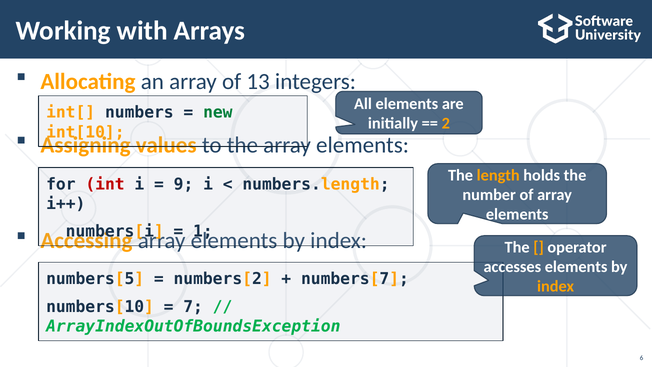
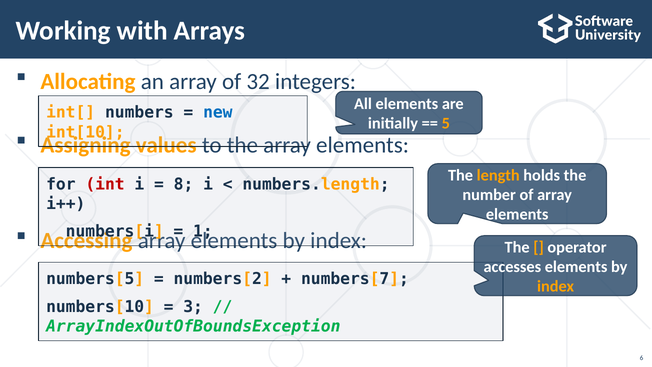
13: 13 -> 32
new colour: green -> blue
2: 2 -> 5
9: 9 -> 8
7: 7 -> 3
